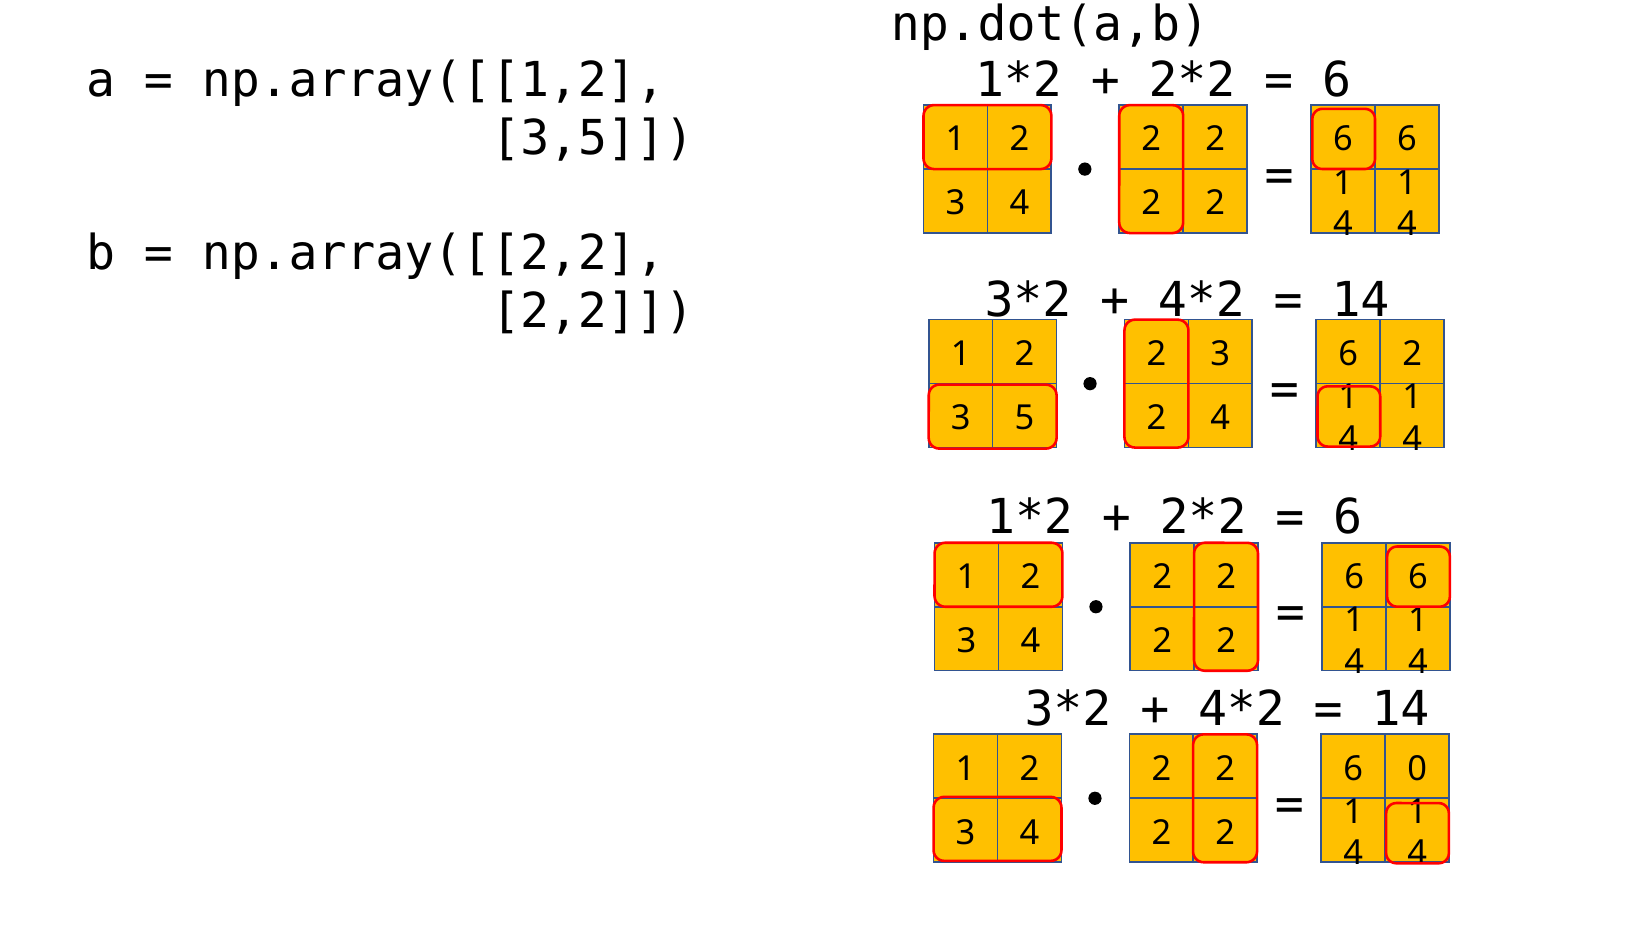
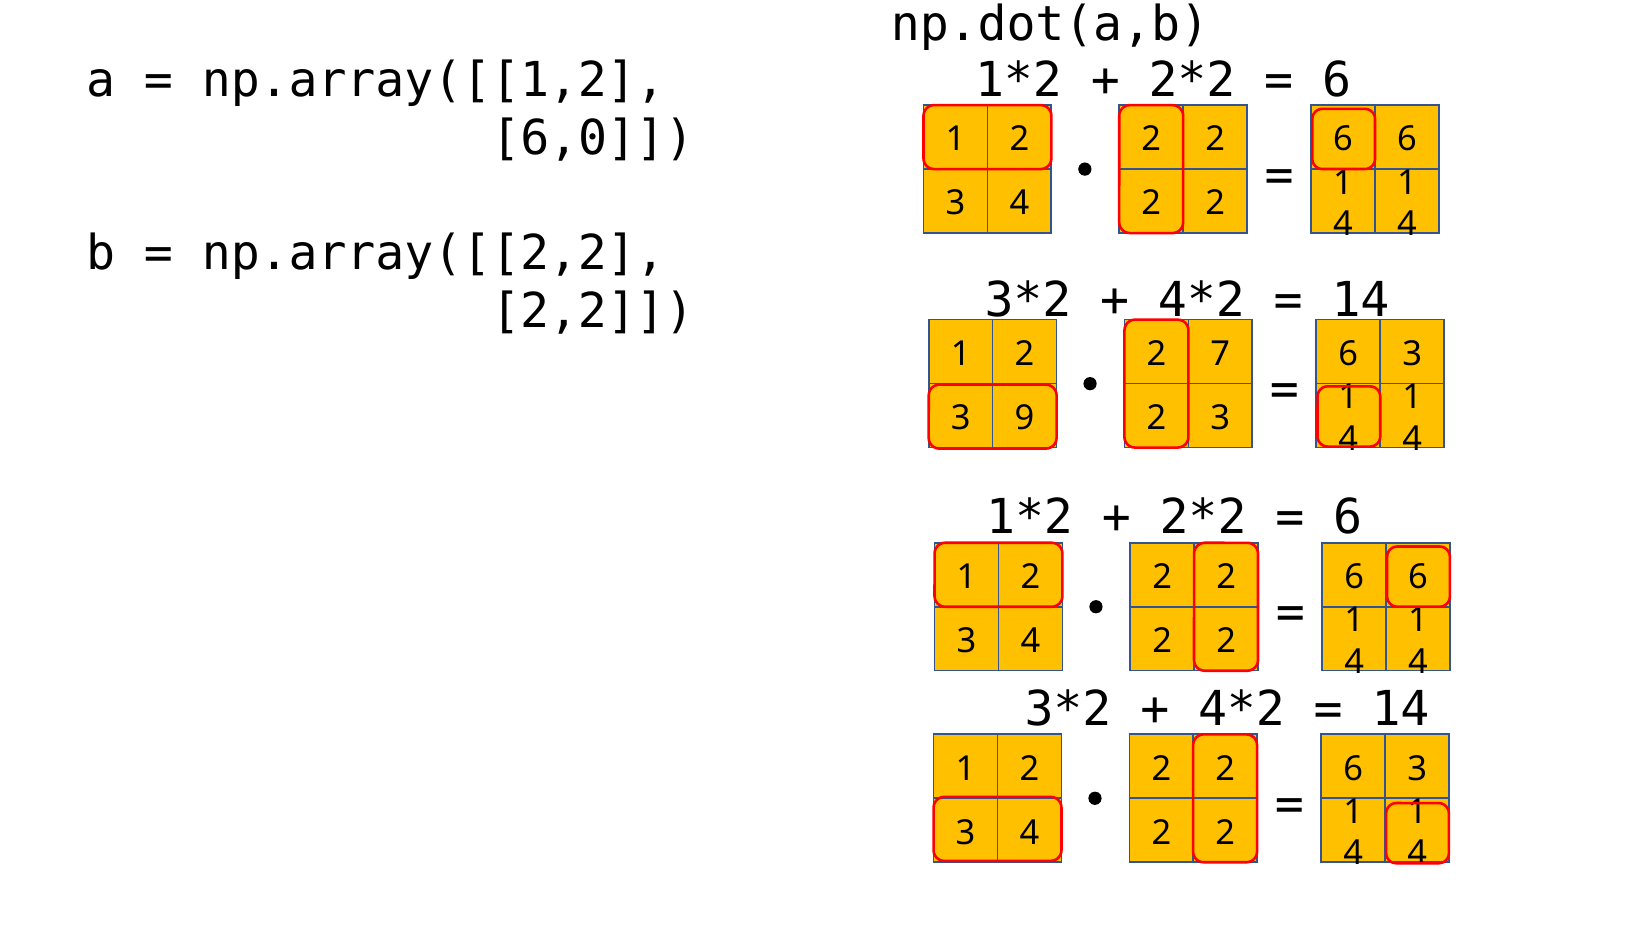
3,5: 3,5 -> 6,0
3 at (1220, 354): 3 -> 7
2 at (1412, 354): 2 -> 3
5: 5 -> 9
4 at (1220, 418): 4 -> 3
0 at (1417, 768): 0 -> 3
